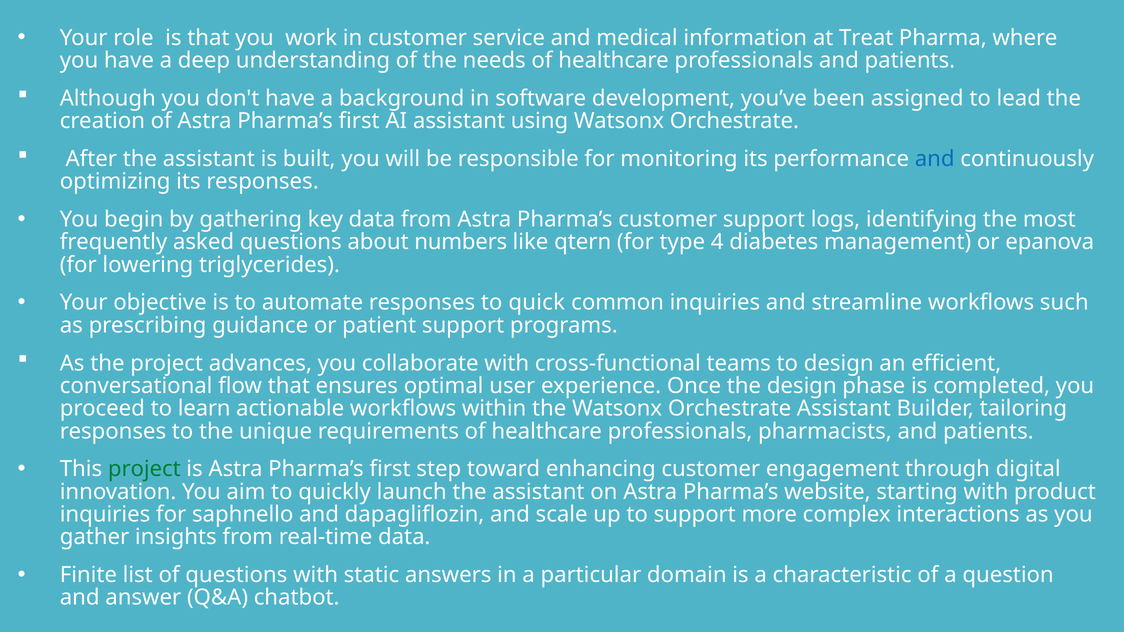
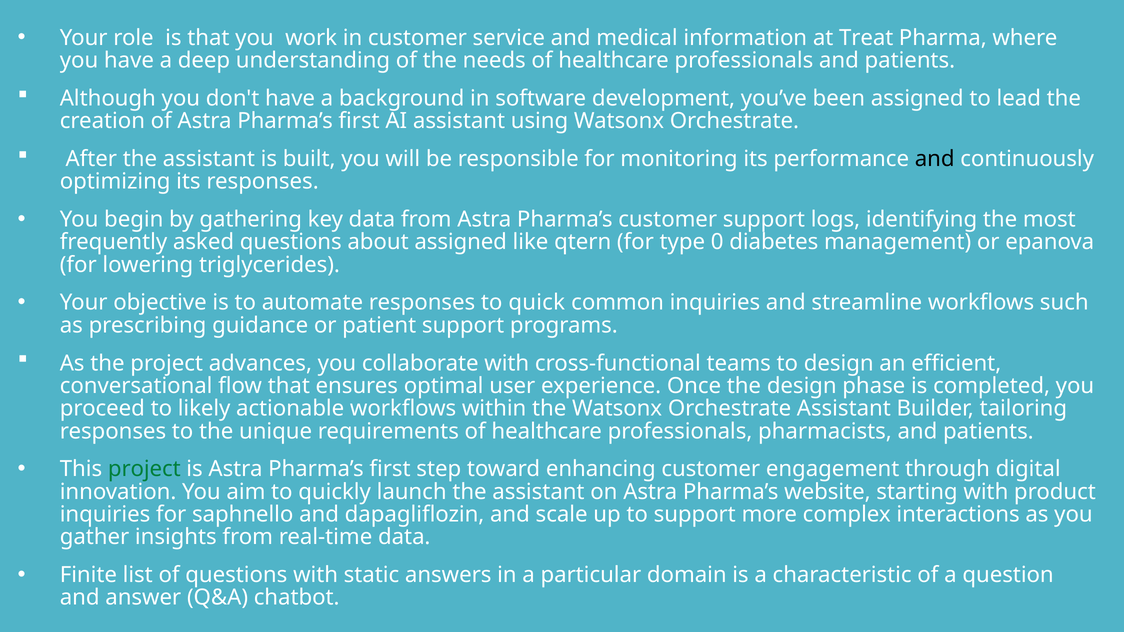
and at (935, 159) colour: blue -> black
about numbers: numbers -> assigned
4: 4 -> 0
learn: learn -> likely
